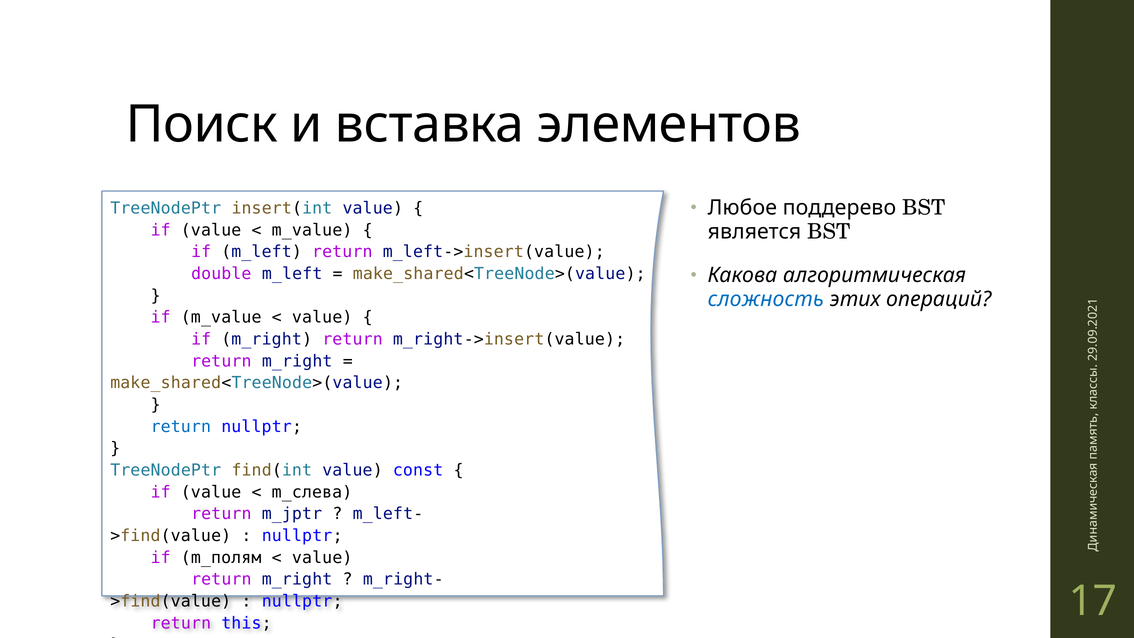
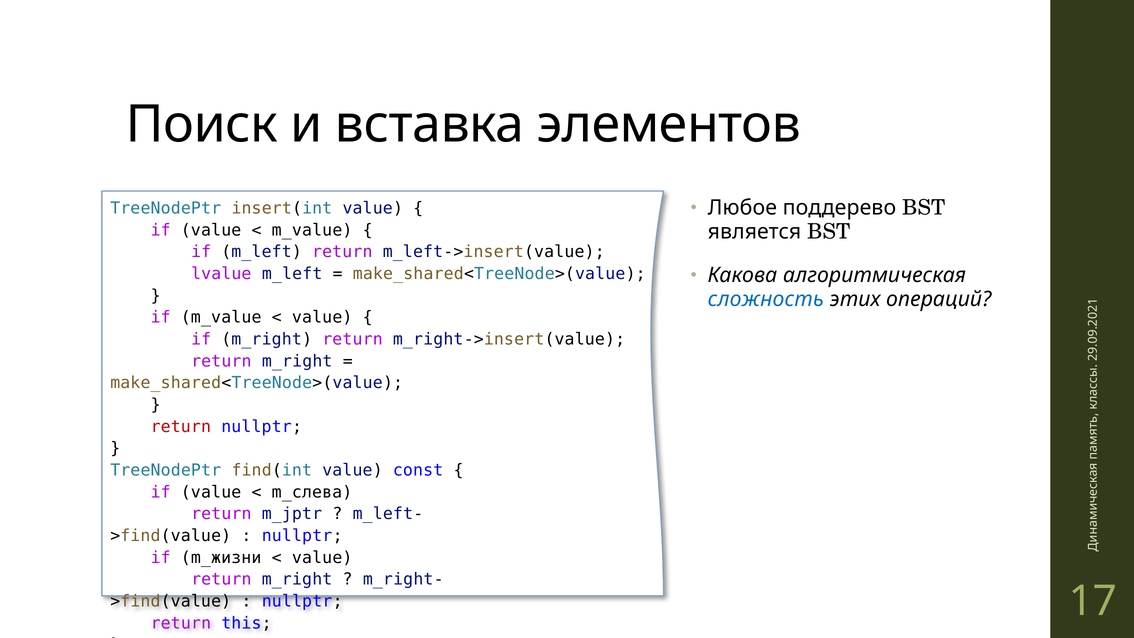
double: double -> lvalue
return at (181, 427) colour: blue -> red
m_полям: m_полям -> m_жизни
